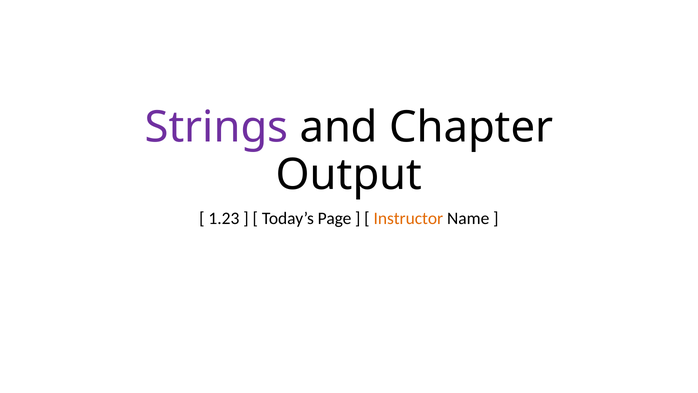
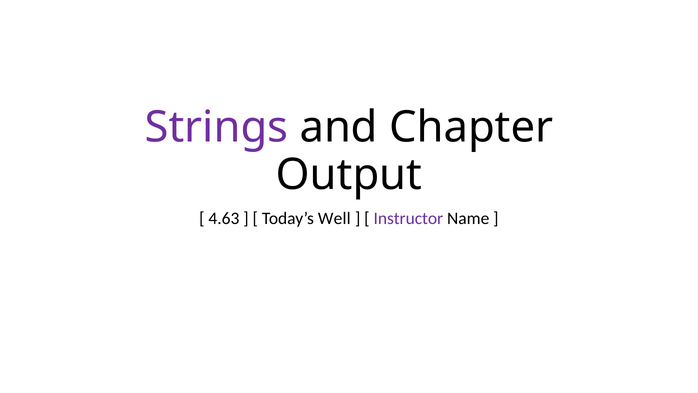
1.23: 1.23 -> 4.63
Page: Page -> Well
Instructor colour: orange -> purple
